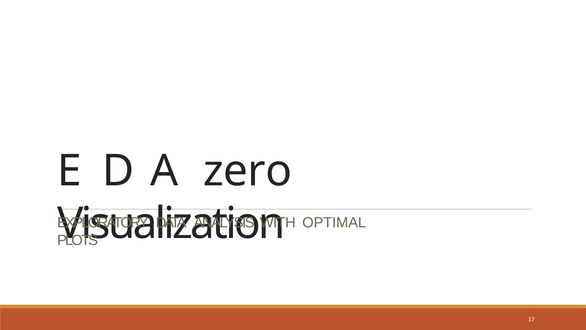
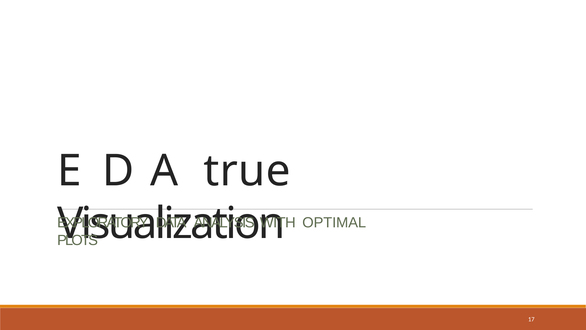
zero: zero -> true
